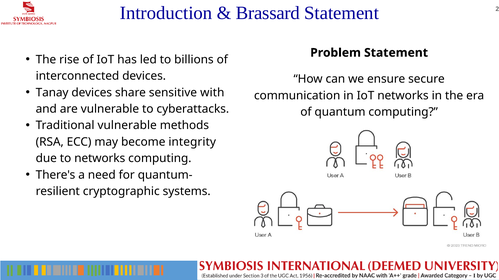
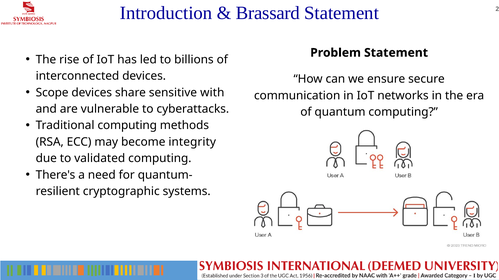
Tanay: Tanay -> Scope
Traditional vulnerable: vulnerable -> computing
to networks: networks -> validated
